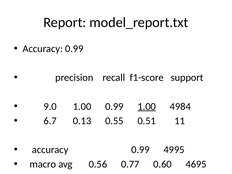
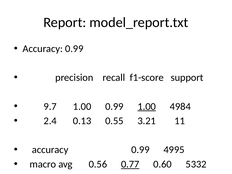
9.0: 9.0 -> 9.7
6.7: 6.7 -> 2.4
0.51: 0.51 -> 3.21
0.77 underline: none -> present
4695: 4695 -> 5332
